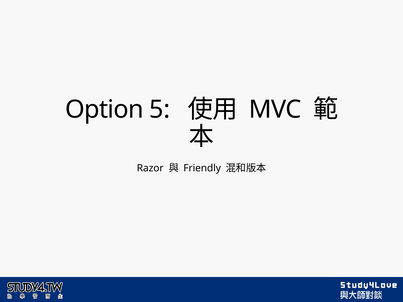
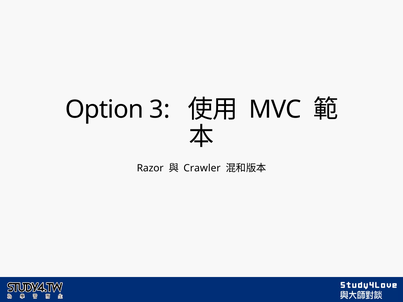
5: 5 -> 3
Friendly: Friendly -> Crawler
